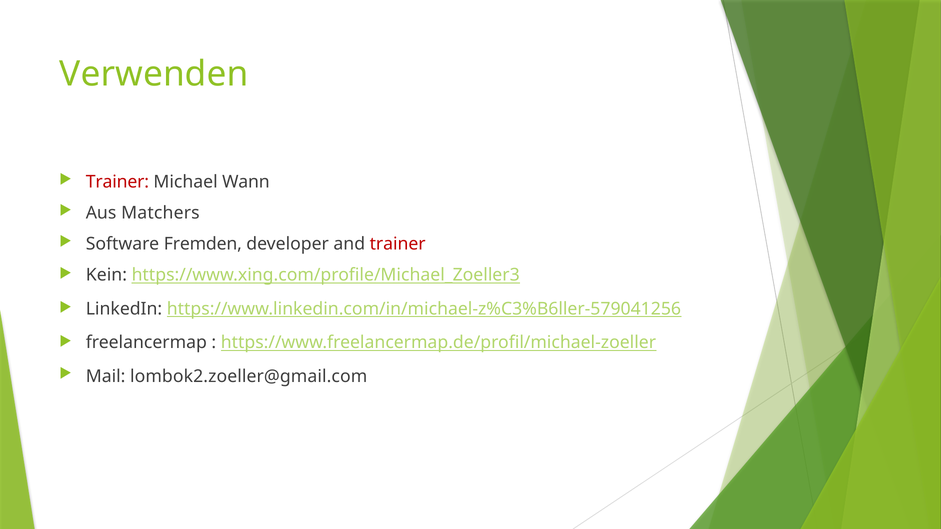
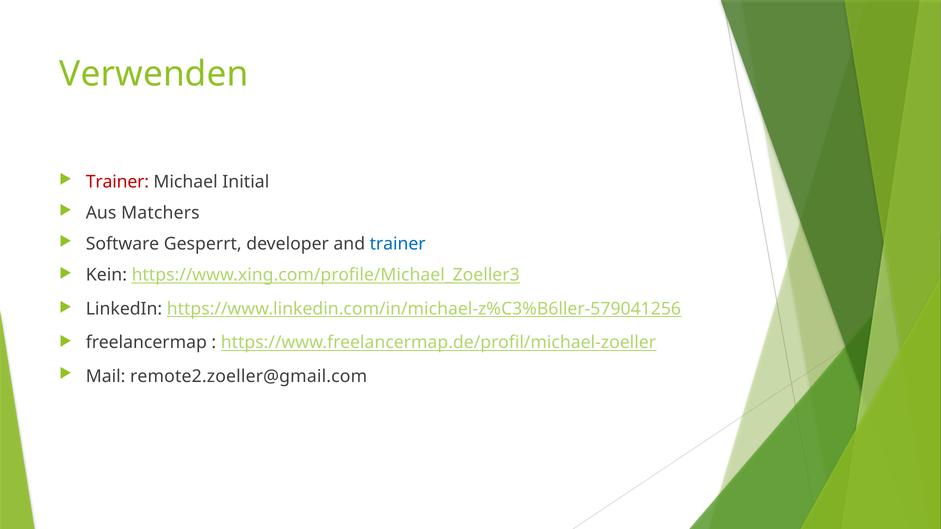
Wann: Wann -> Initial
Fremden: Fremden -> Gesperrt
trainer at (398, 244) colour: red -> blue
lombok2.zoeller@gmail.com: lombok2.zoeller@gmail.com -> remote2.zoeller@gmail.com
